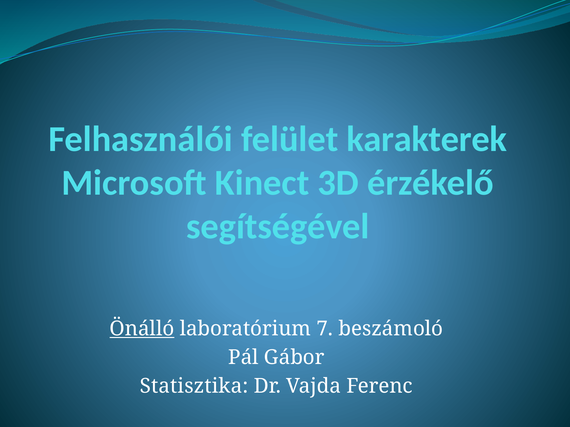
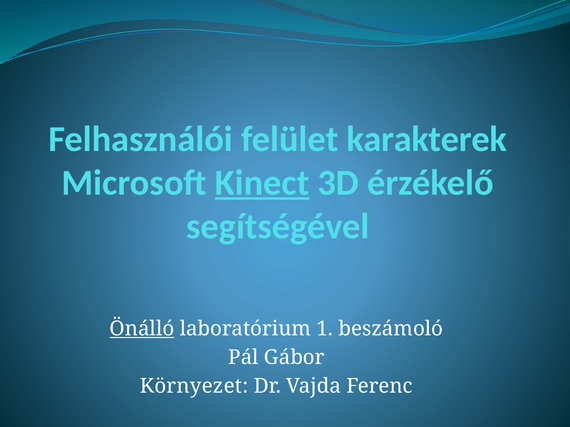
Kinect underline: none -> present
7: 7 -> 1
Statisztika: Statisztika -> Környezet
